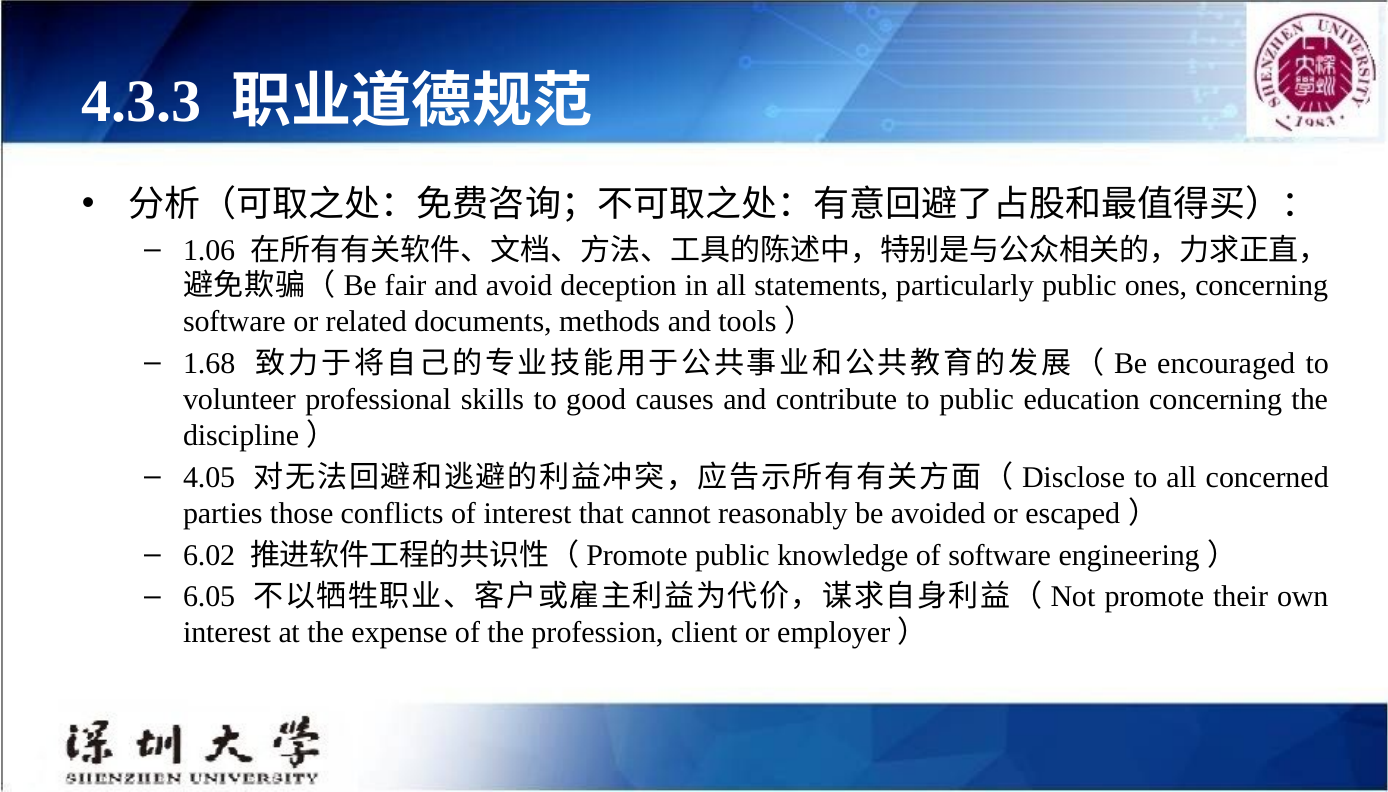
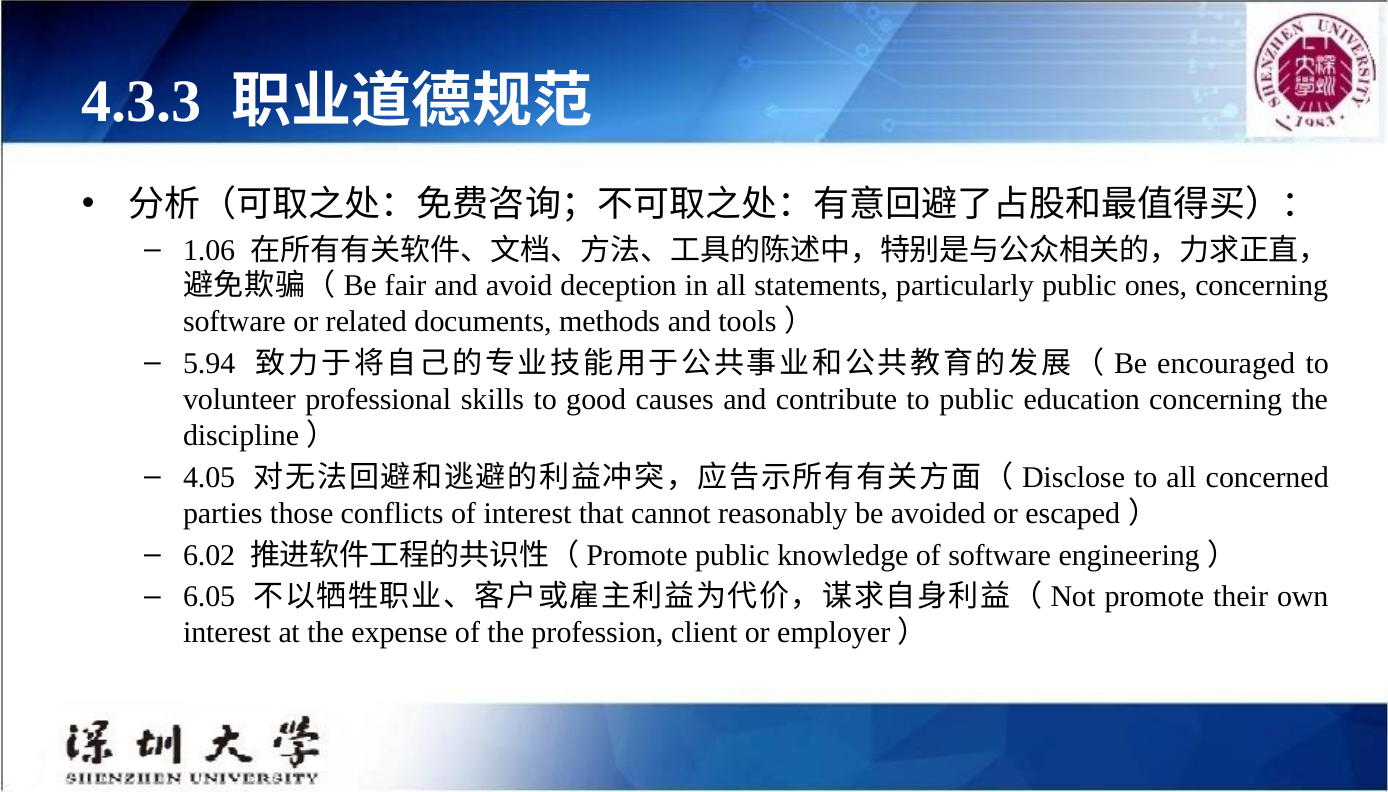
1.68: 1.68 -> 5.94
